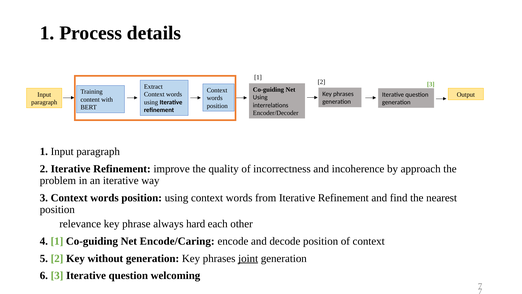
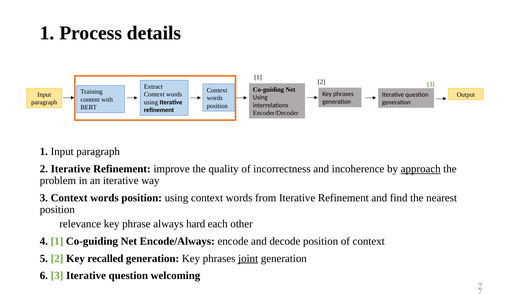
approach underline: none -> present
Encode/Caring: Encode/Caring -> Encode/Always
without: without -> recalled
